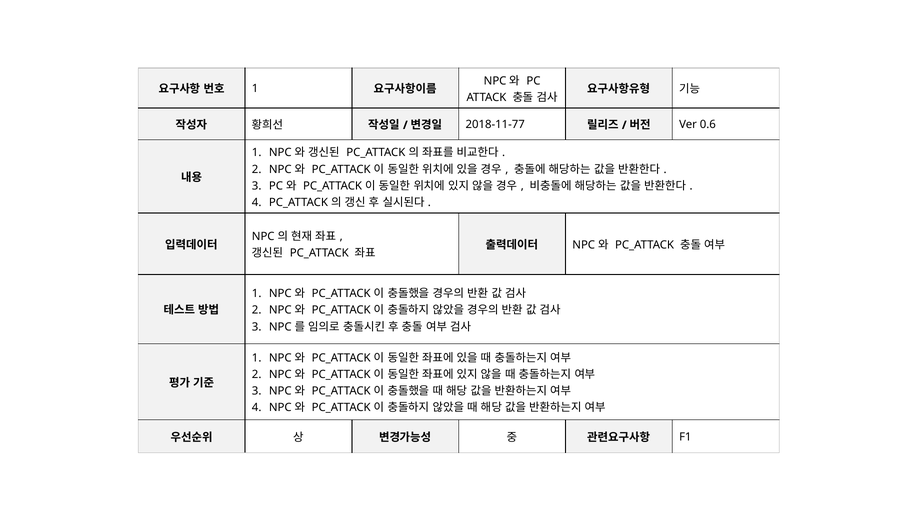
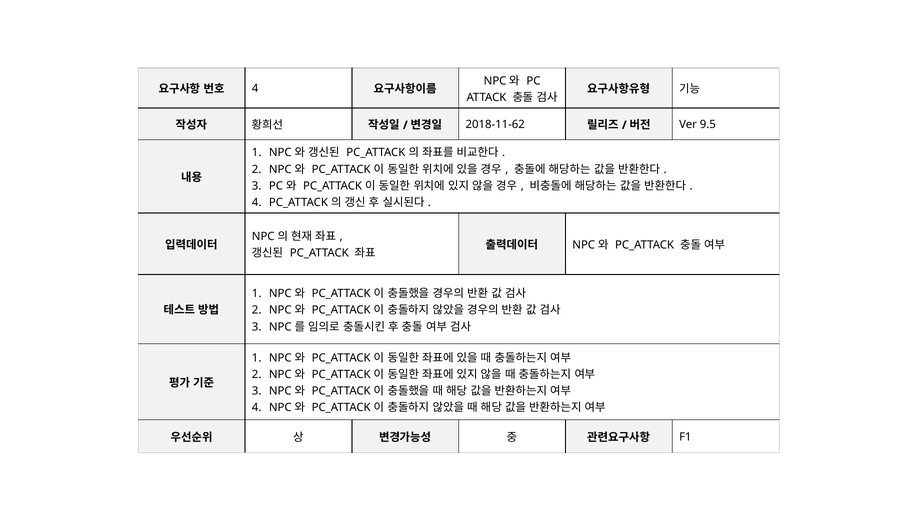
1 at (255, 89): 1 -> 4
2018-11-77: 2018-11-77 -> 2018-11-62
0.6: 0.6 -> 9.5
